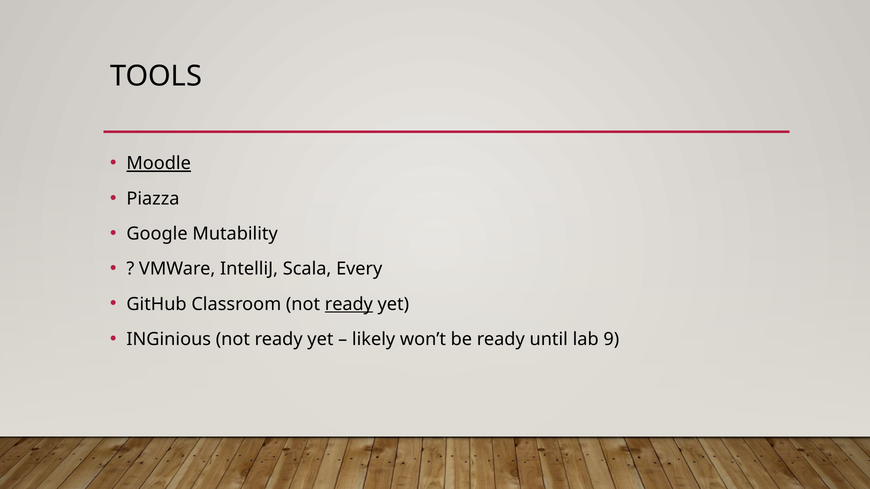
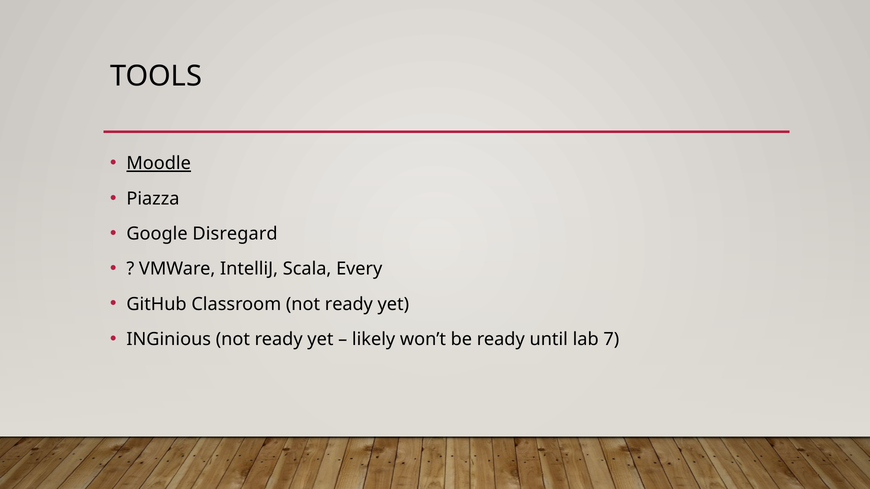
Mutability: Mutability -> Disregard
ready at (349, 304) underline: present -> none
9: 9 -> 7
